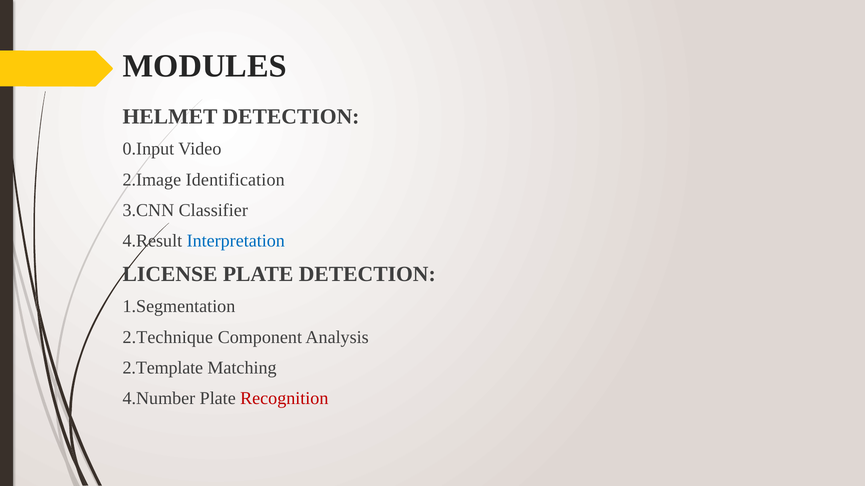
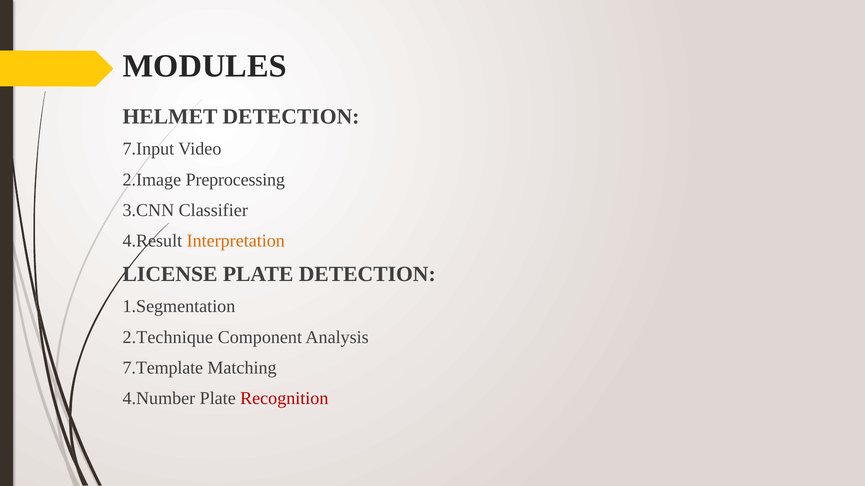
0.Input: 0.Input -> 7.Input
Identification: Identification -> Preprocessing
Interpretation colour: blue -> orange
2.Template: 2.Template -> 7.Template
